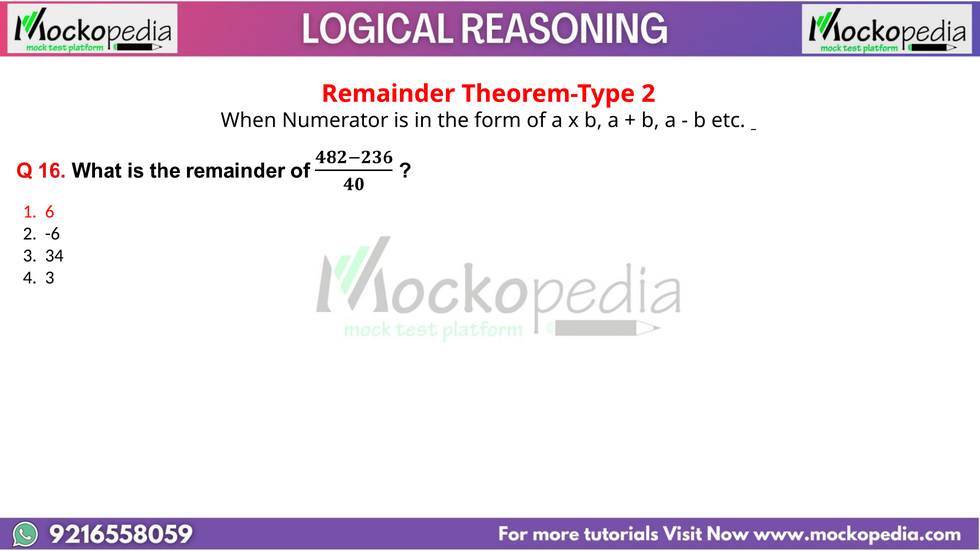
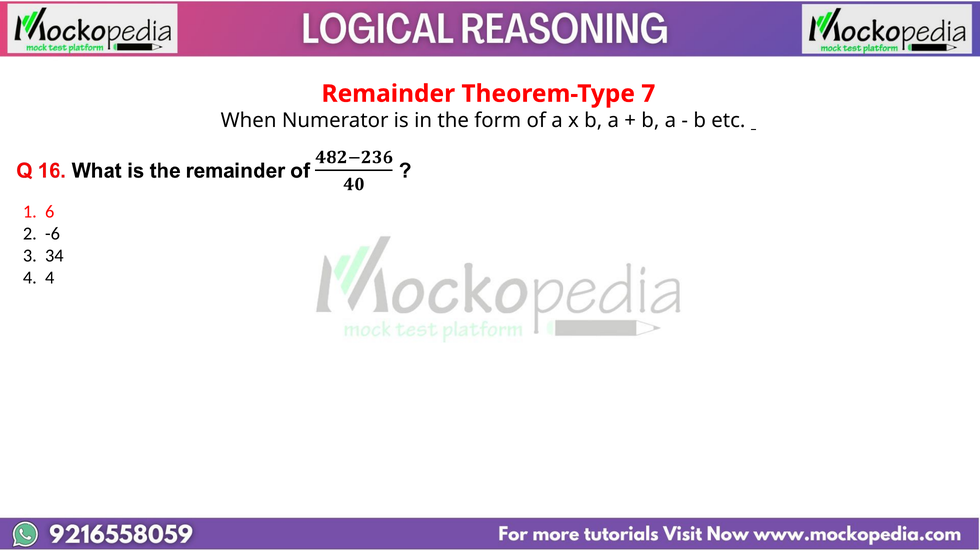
Theorem-Type 2: 2 -> 7
4 3: 3 -> 4
